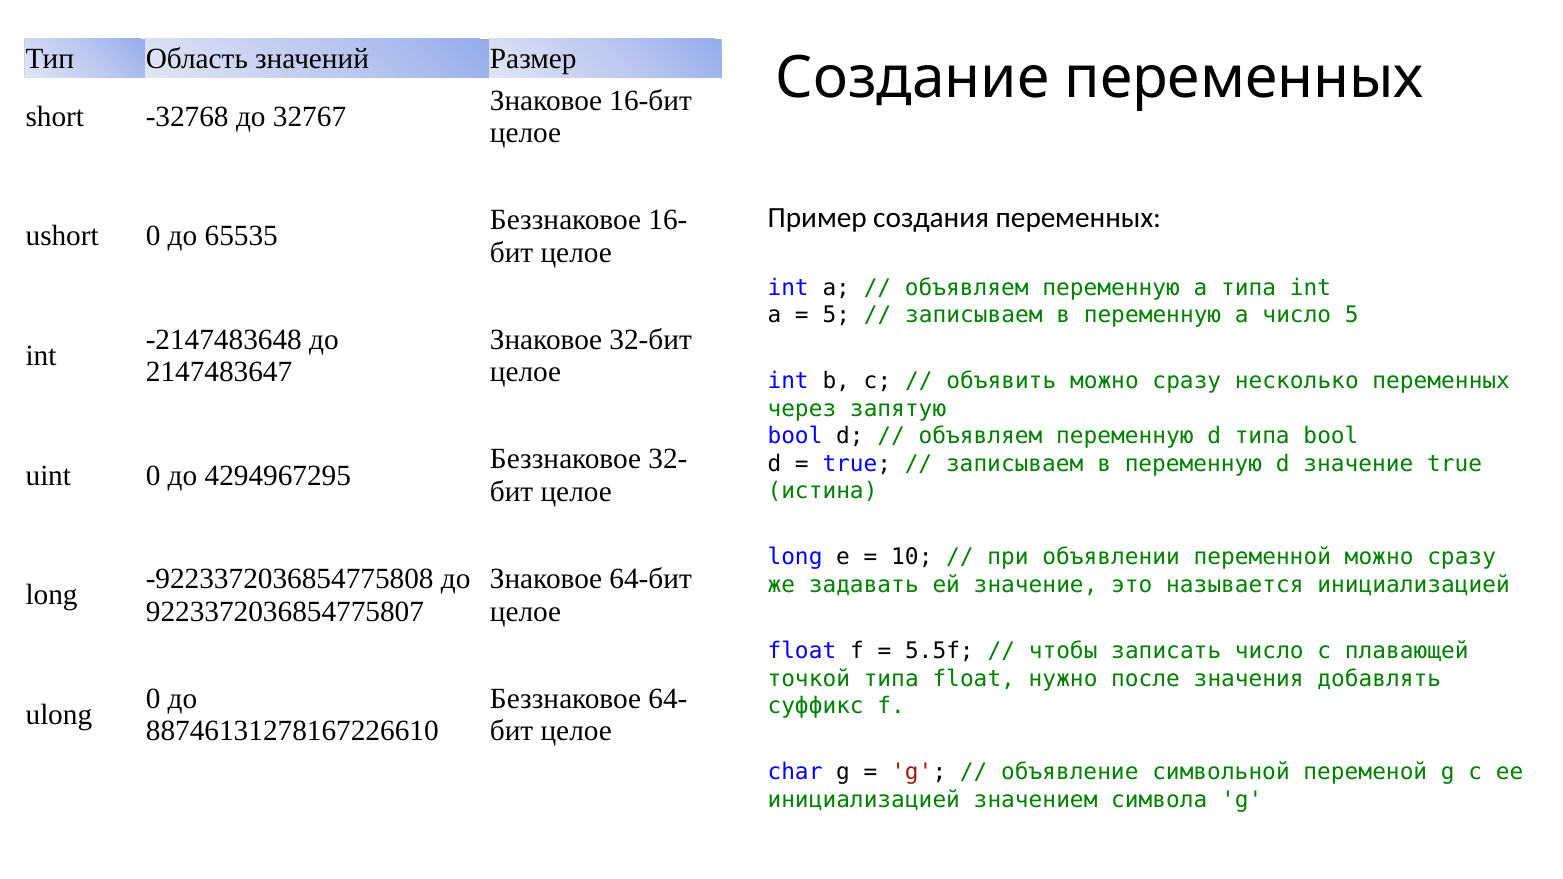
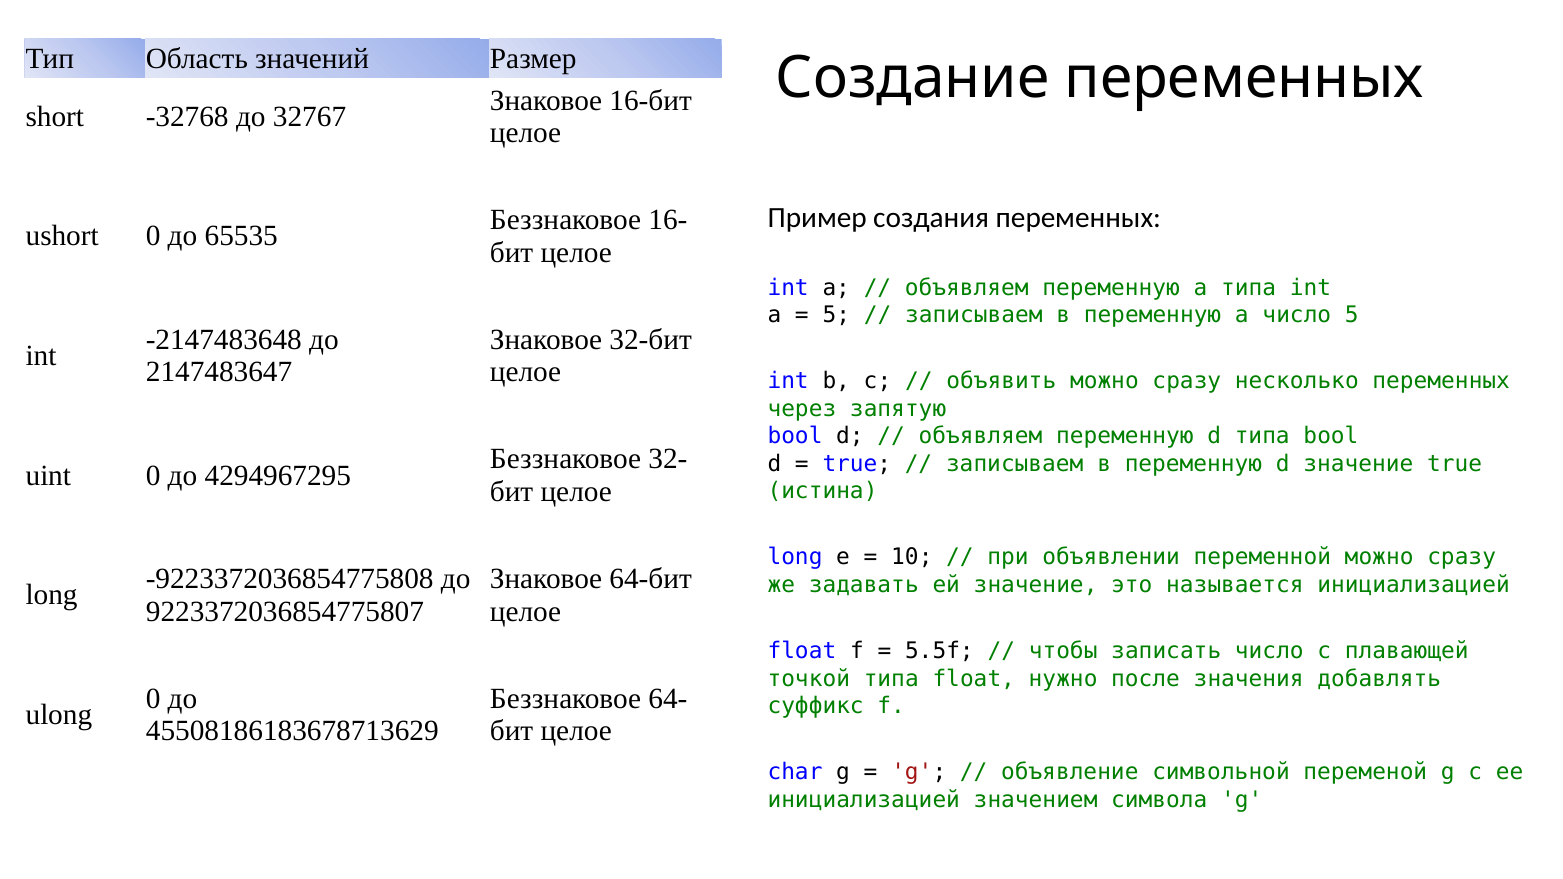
88746131278167226610: 88746131278167226610 -> 45508186183678713629
